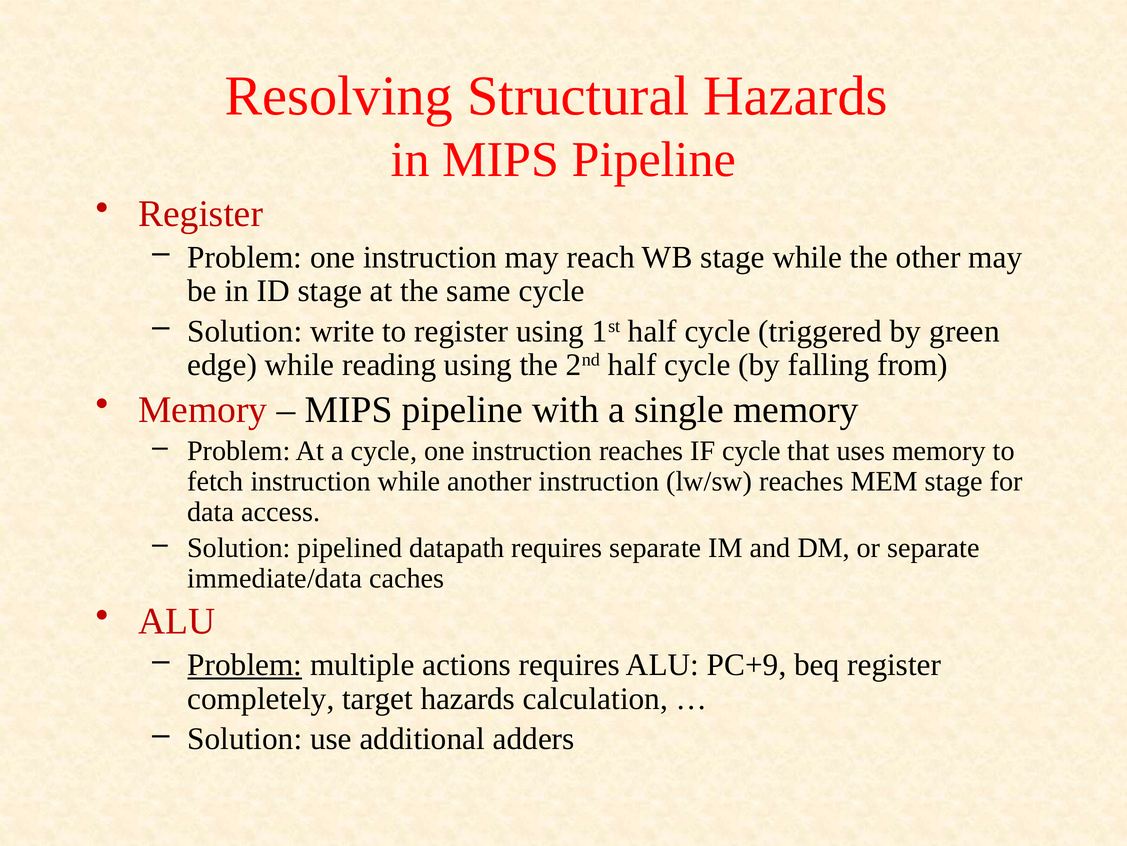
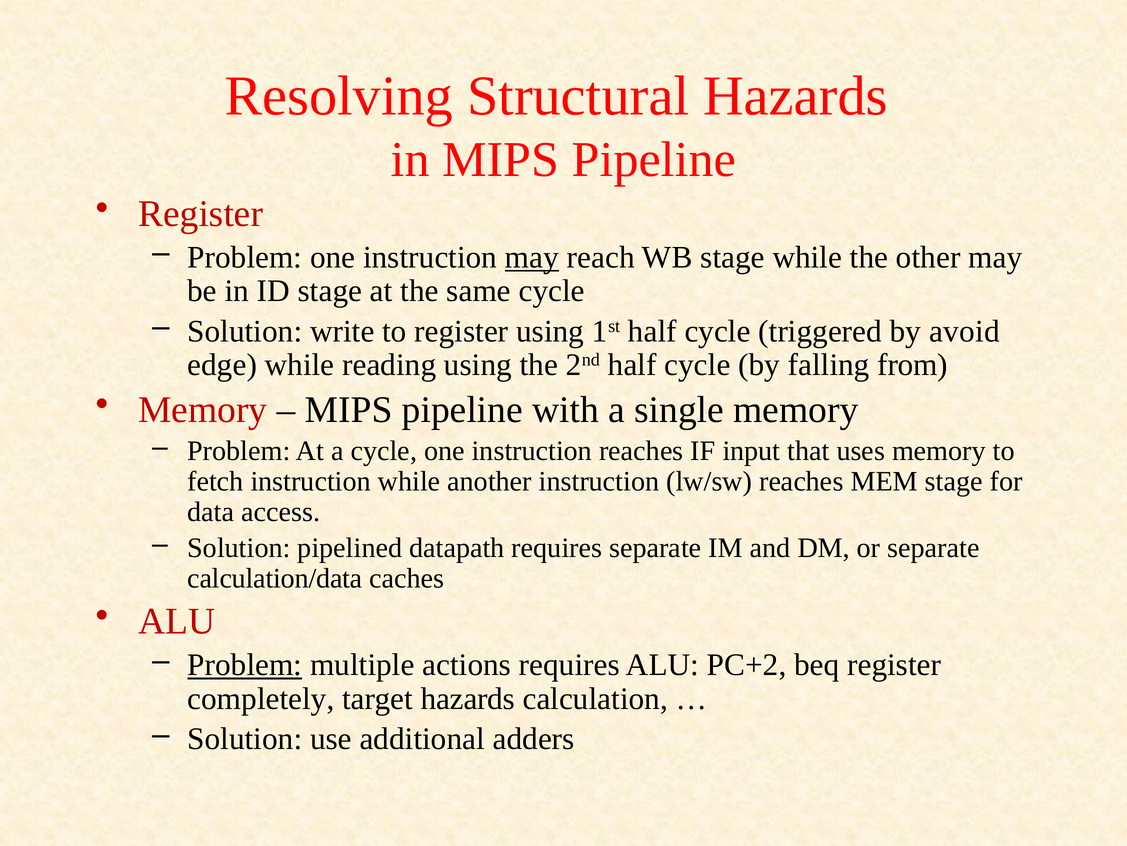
may at (532, 257) underline: none -> present
green: green -> avoid
IF cycle: cycle -> input
immediate/data: immediate/data -> calculation/data
PC+9: PC+9 -> PC+2
